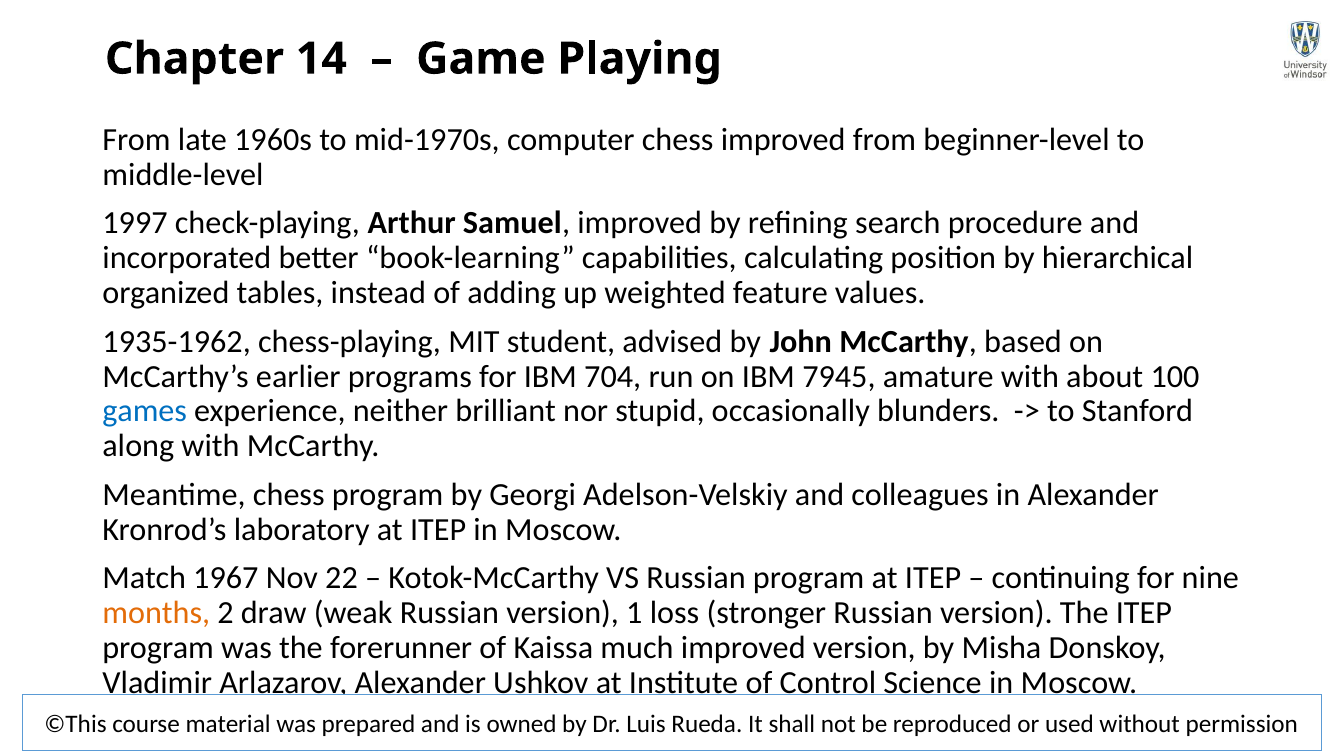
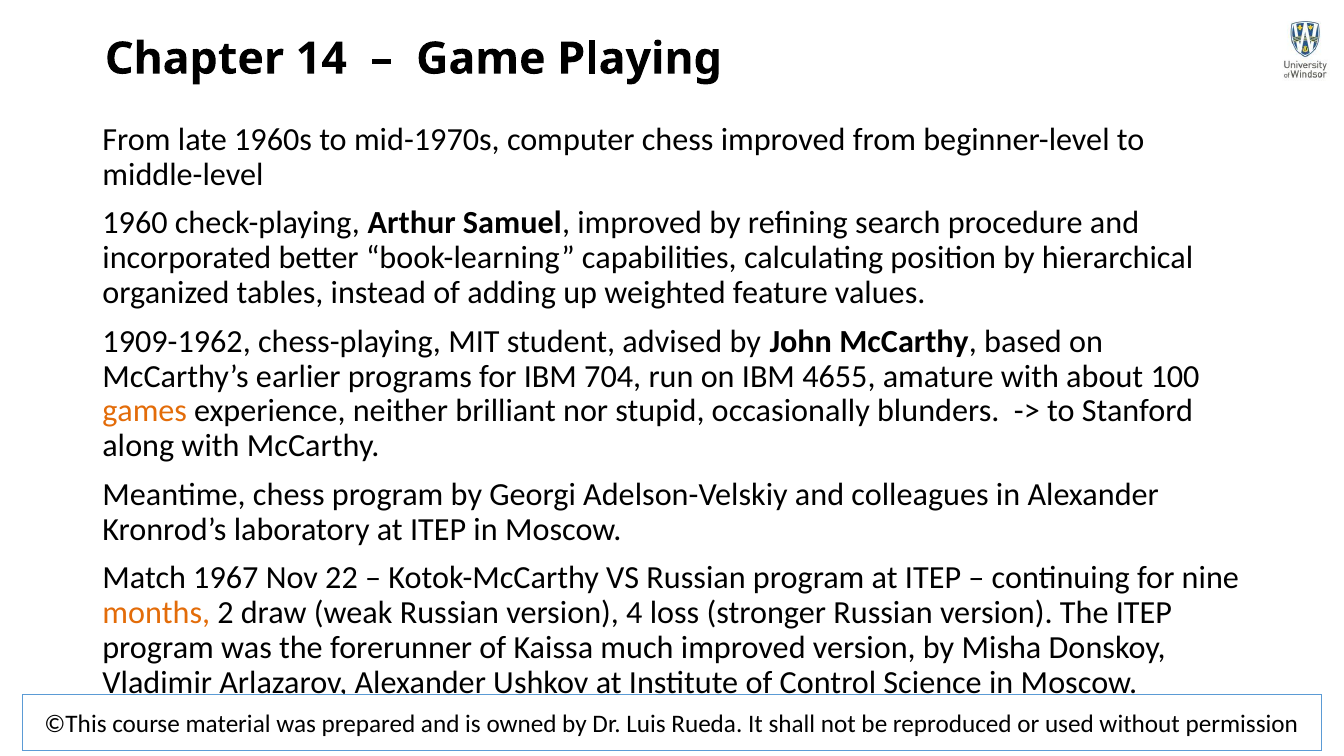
1997: 1997 -> 1960
1935-1962: 1935-1962 -> 1909-1962
7945: 7945 -> 4655
games colour: blue -> orange
1: 1 -> 4
